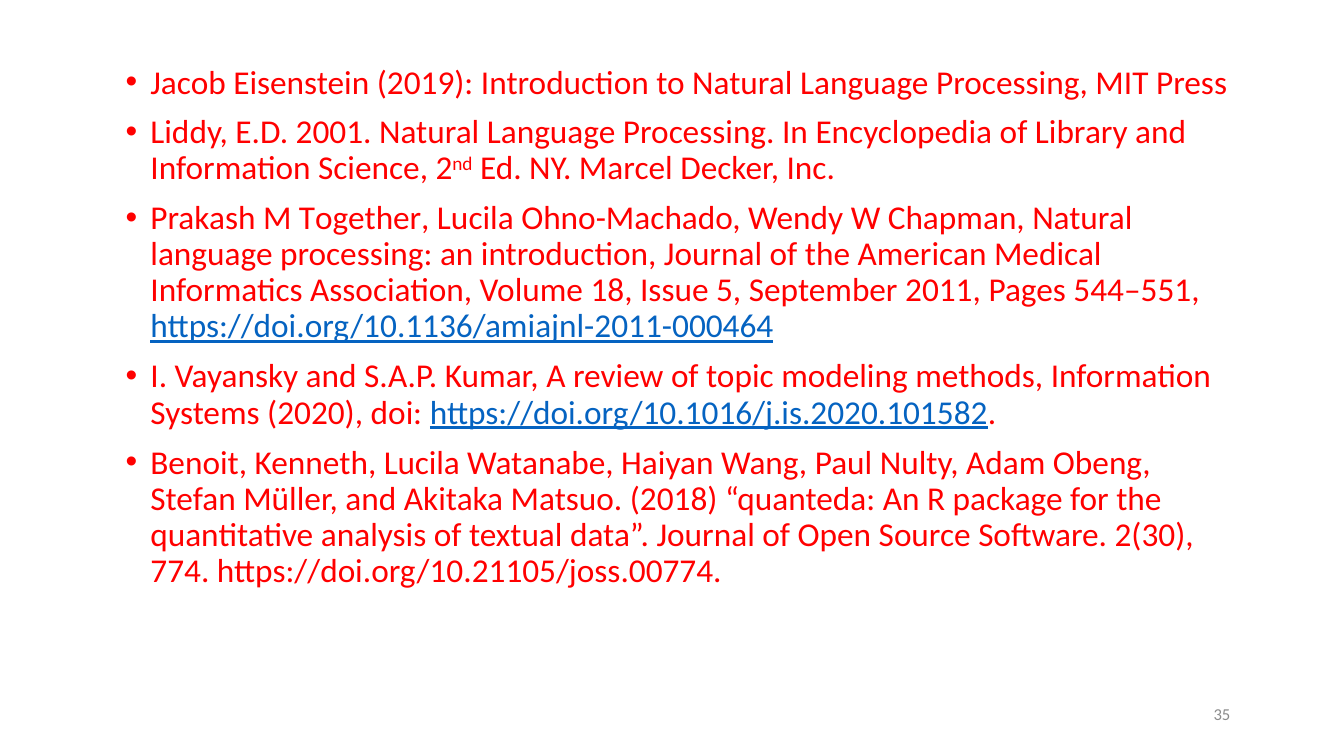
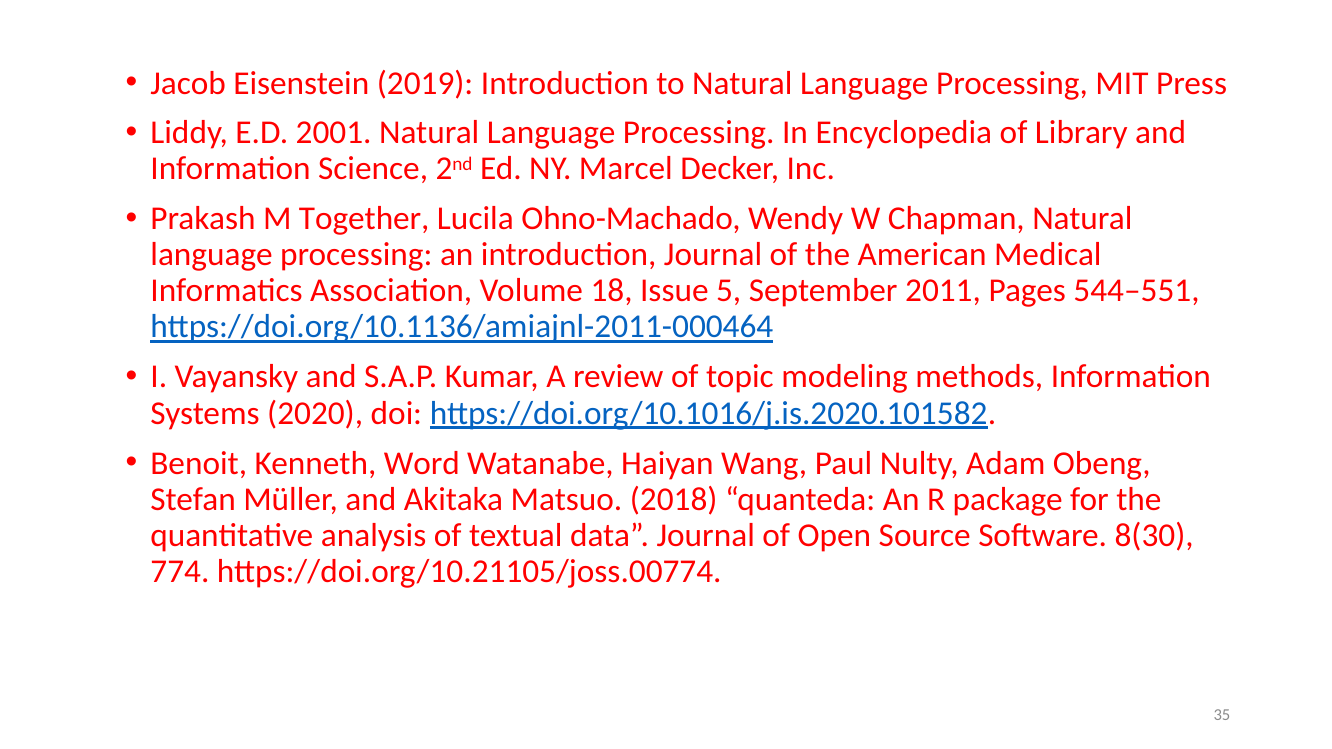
Kenneth Lucila: Lucila -> Word
2(30: 2(30 -> 8(30
